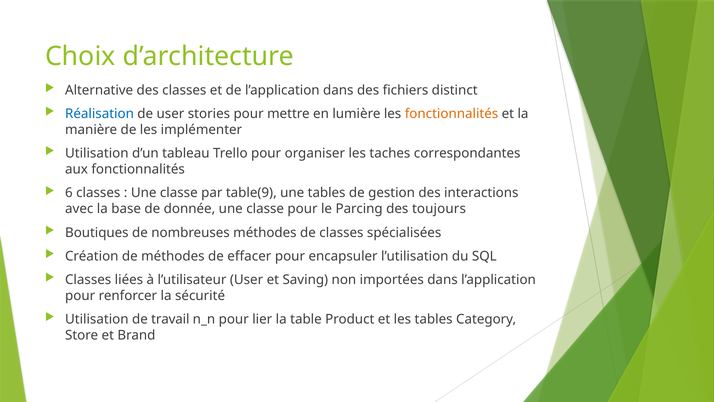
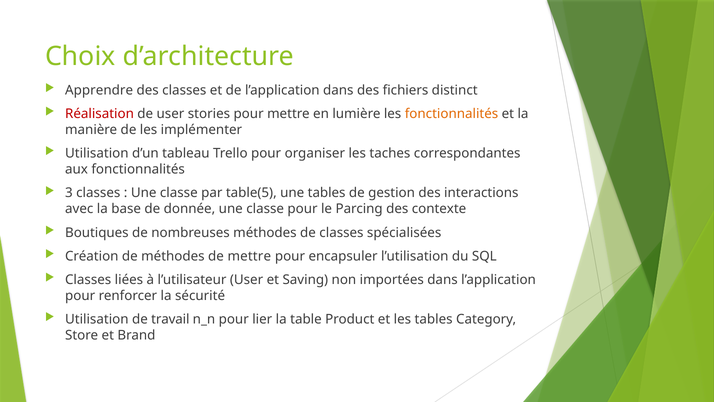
Alternative: Alternative -> Apprendre
Réalisation colour: blue -> red
6: 6 -> 3
table(9: table(9 -> table(5
toujours: toujours -> contexte
de effacer: effacer -> mettre
